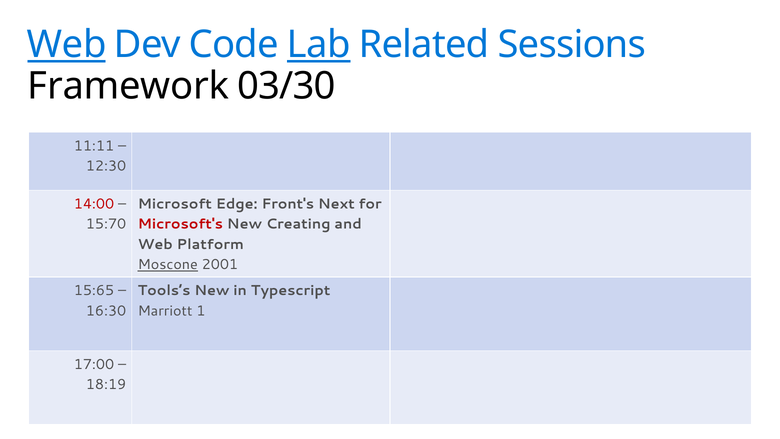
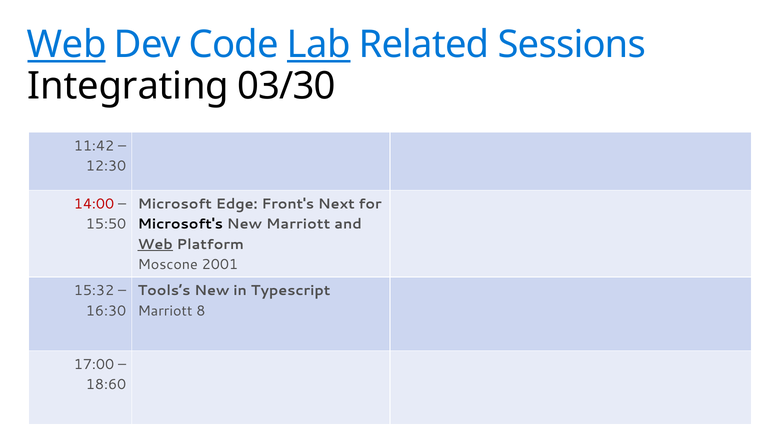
Framework: Framework -> Integrating
11:11: 11:11 -> 11:42
15:70: 15:70 -> 15:50
Microsoft's colour: red -> black
New Creating: Creating -> Marriott
Web at (155, 244) underline: none -> present
Moscone underline: present -> none
15:65: 15:65 -> 15:32
1: 1 -> 8
18:19: 18:19 -> 18:60
